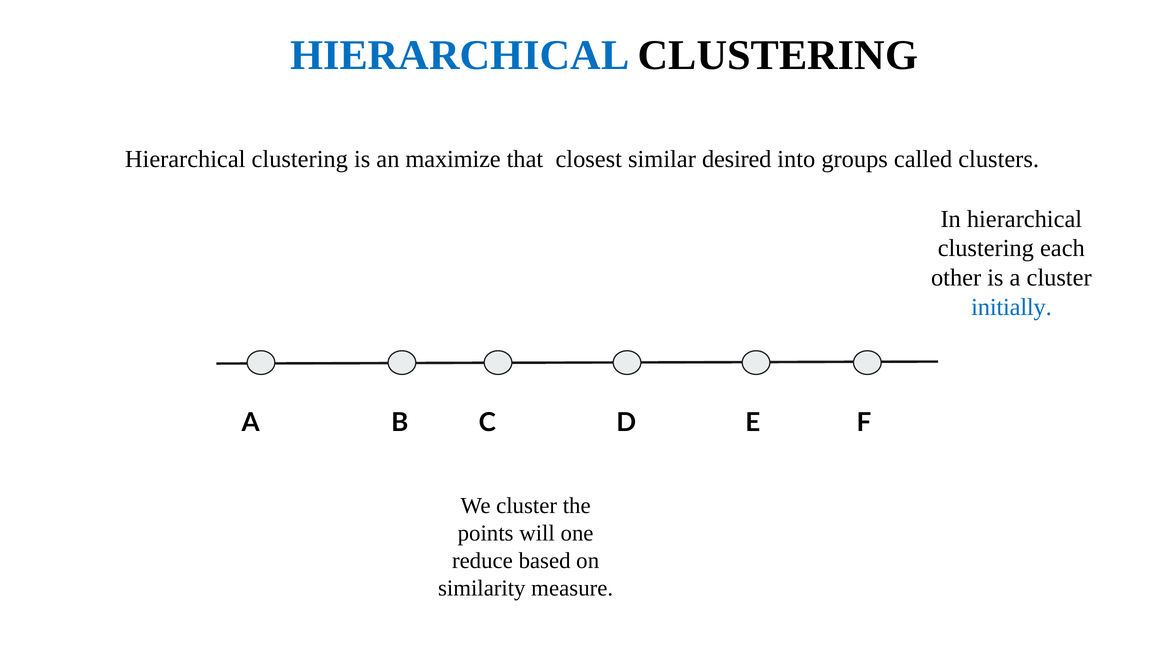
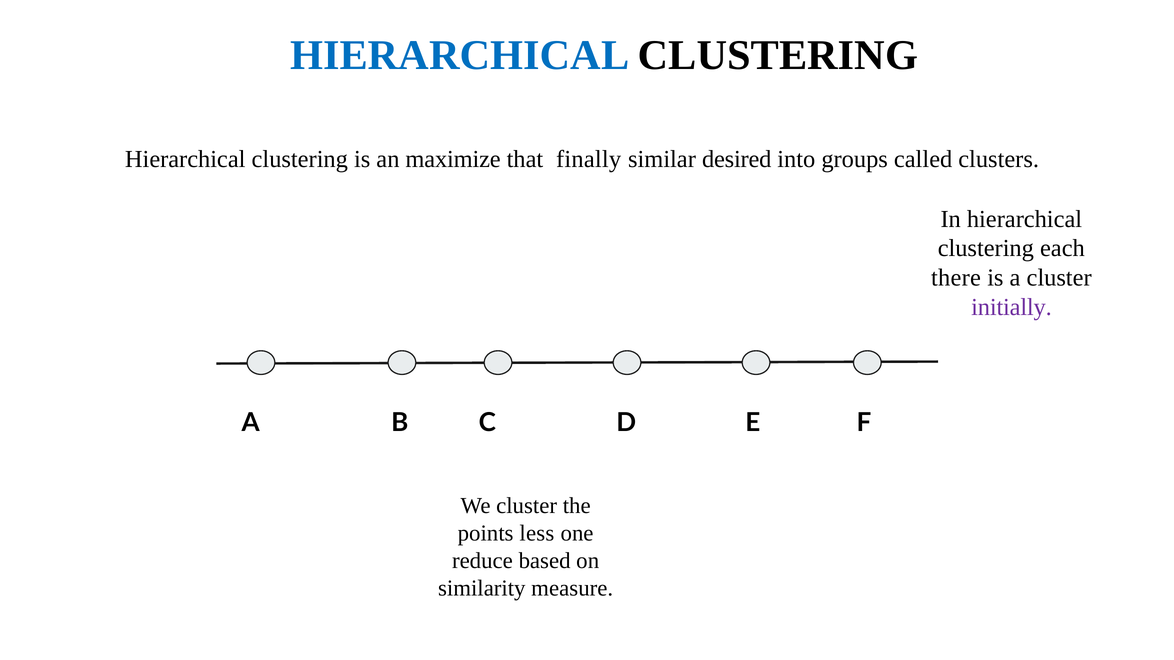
closest: closest -> finally
other: other -> there
initially colour: blue -> purple
will: will -> less
